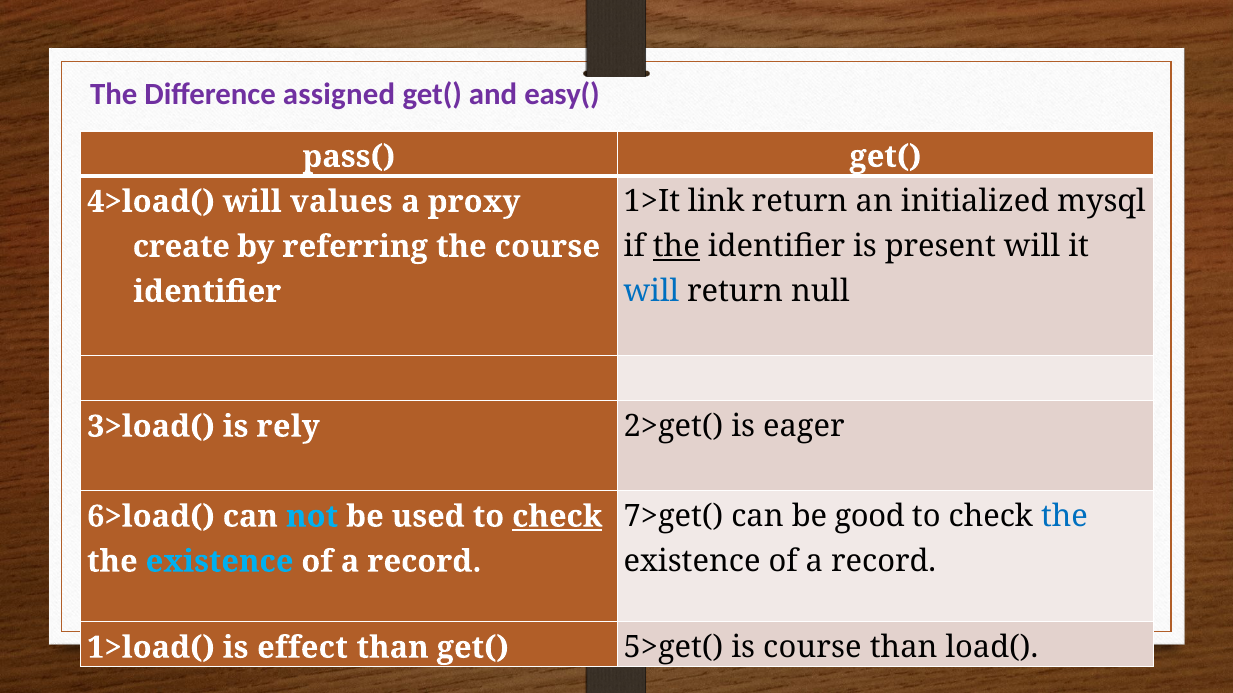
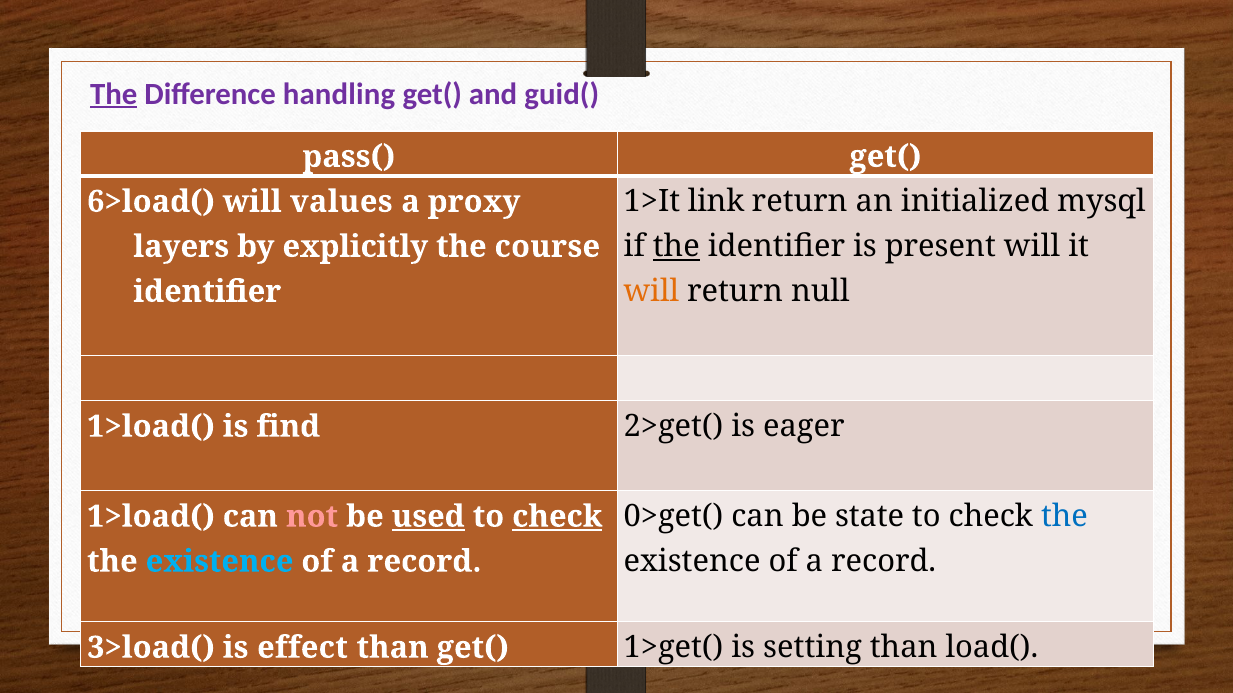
The at (114, 94) underline: none -> present
assigned: assigned -> handling
easy(: easy( -> guid(
4>load(: 4>load( -> 6>load(
create: create -> layers
referring: referring -> explicitly
will at (651, 292) colour: blue -> orange
3>load( at (151, 427): 3>load( -> 1>load(
rely: rely -> find
6>load( at (151, 517): 6>load( -> 1>load(
not colour: light blue -> pink
used underline: none -> present
7>get(: 7>get( -> 0>get(
good: good -> state
1>load(: 1>load( -> 3>load(
5>get(: 5>get( -> 1>get(
is course: course -> setting
